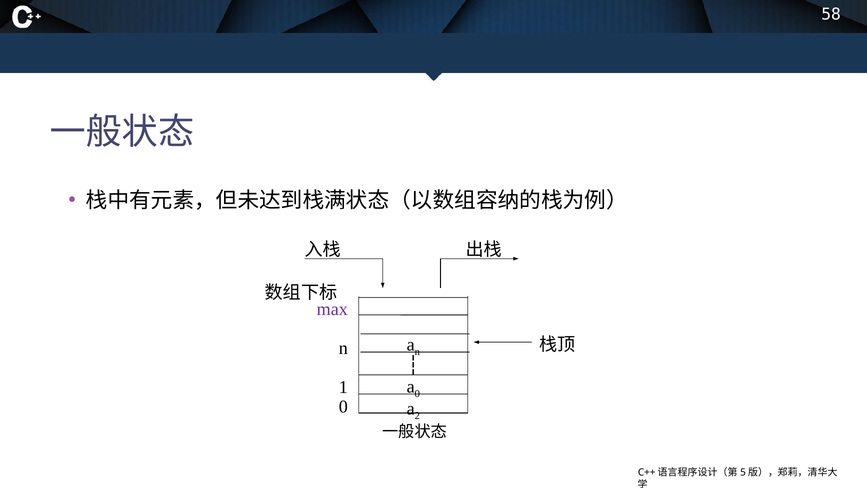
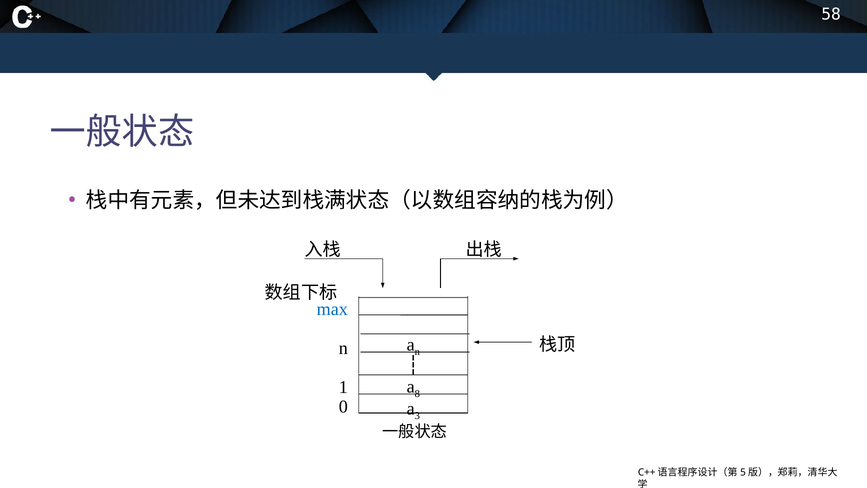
max colour: purple -> blue
0 at (417, 393): 0 -> 8
2: 2 -> 3
